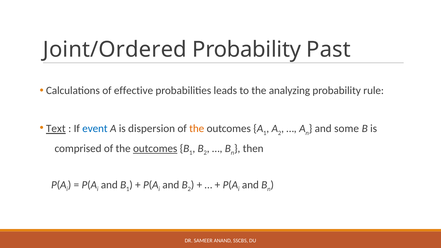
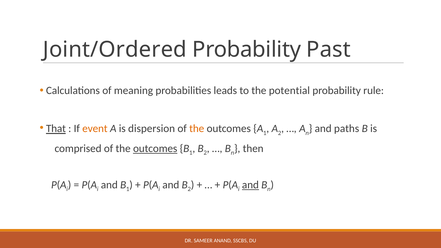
effective: effective -> meaning
analyzing: analyzing -> potential
Text: Text -> That
event colour: blue -> orange
some: some -> paths
and at (250, 185) underline: none -> present
